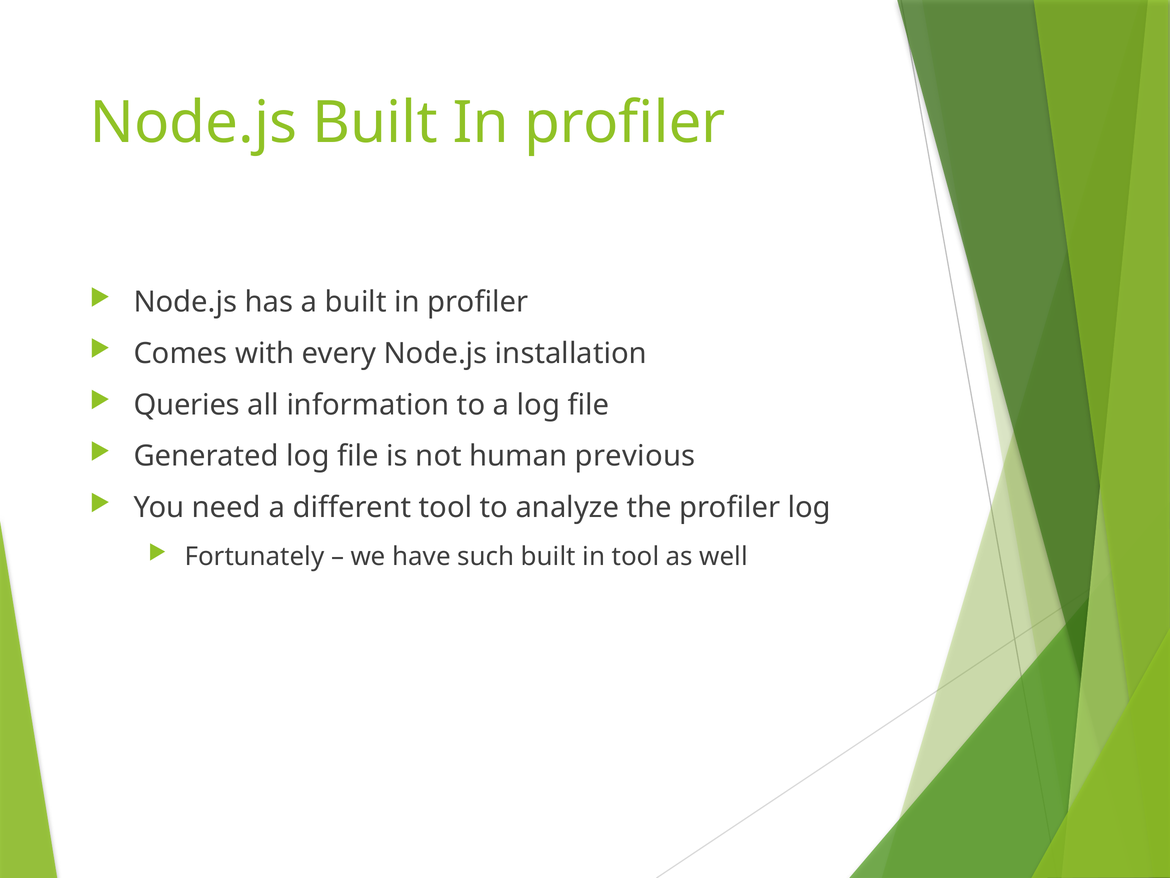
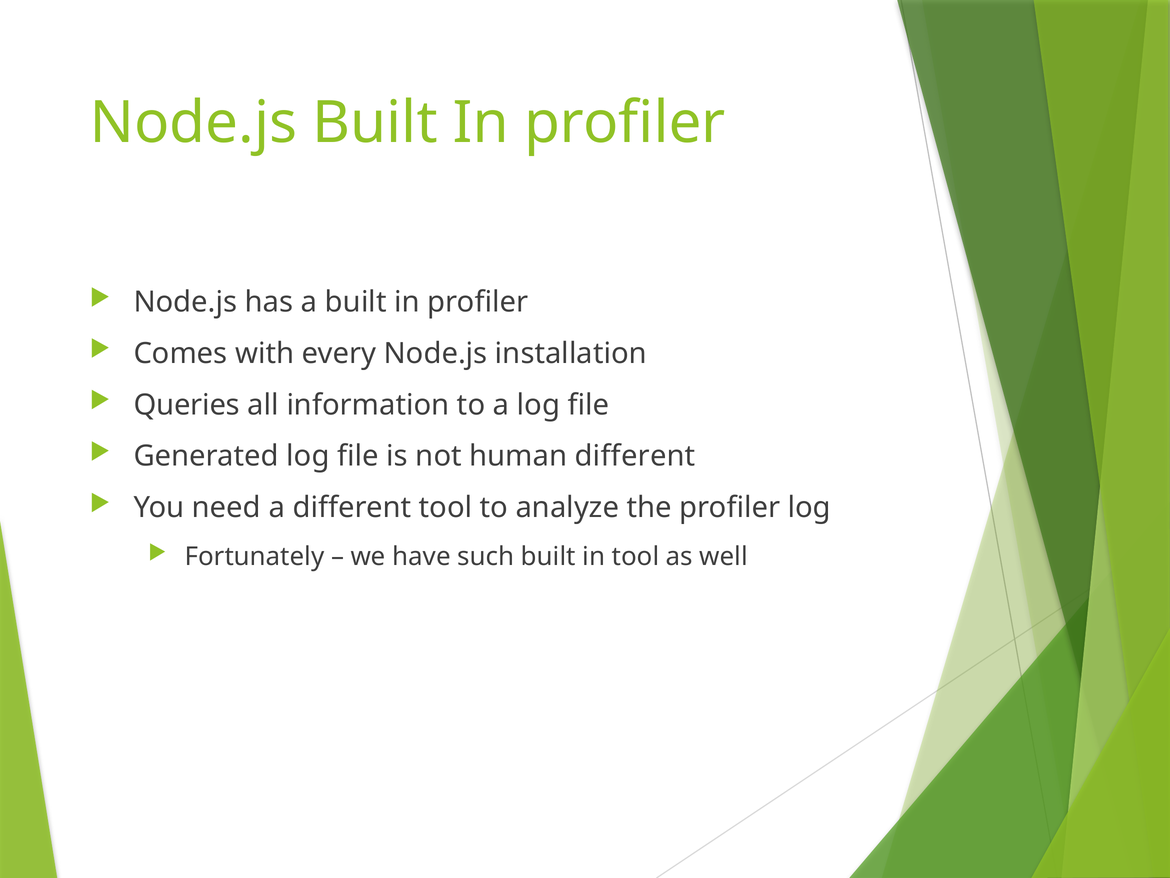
human previous: previous -> different
